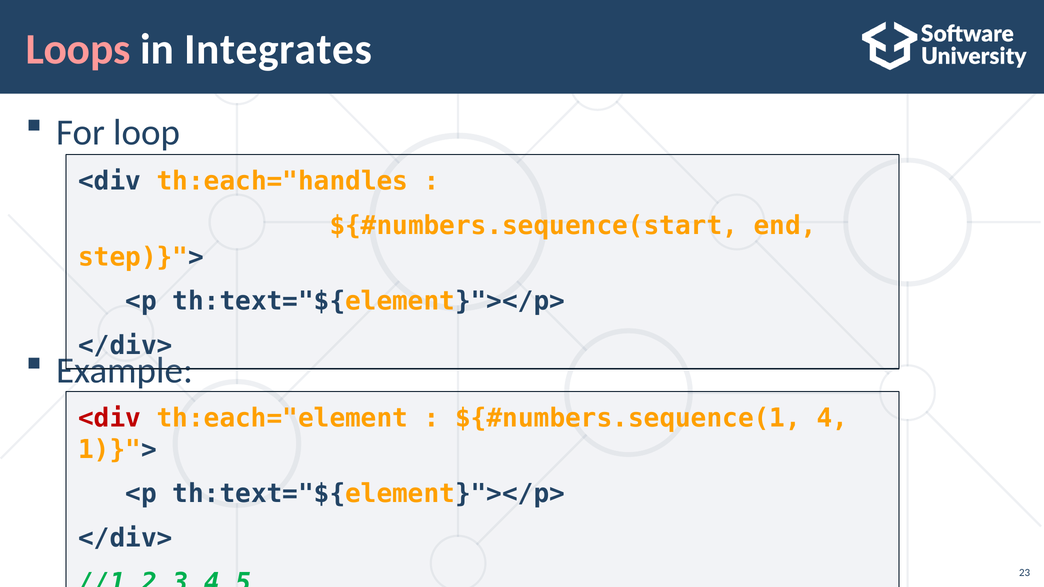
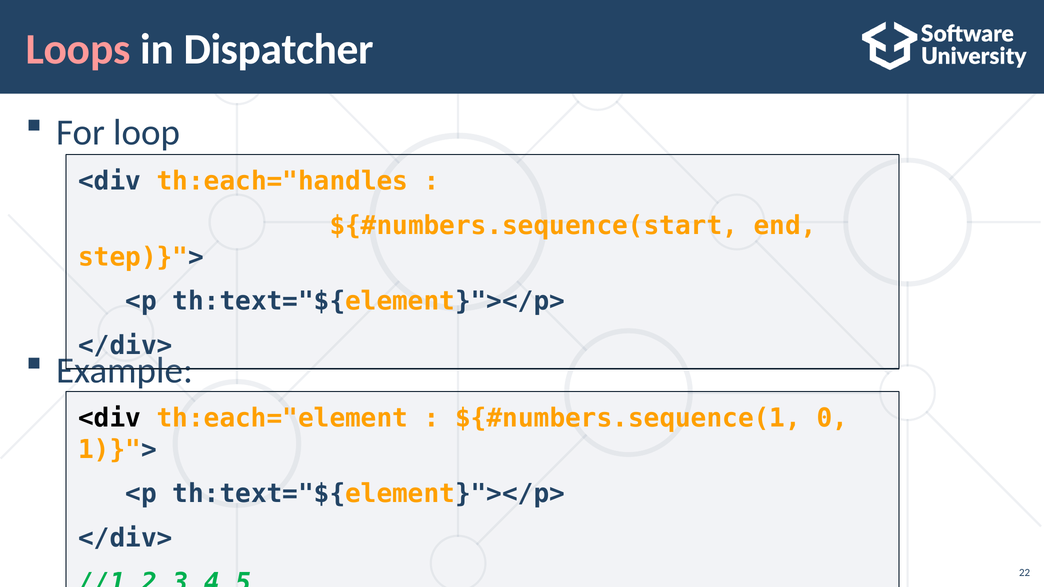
Integrates: Integrates -> Dispatcher
<div at (110, 418) colour: red -> black
4 at (832, 418): 4 -> 0
23: 23 -> 22
